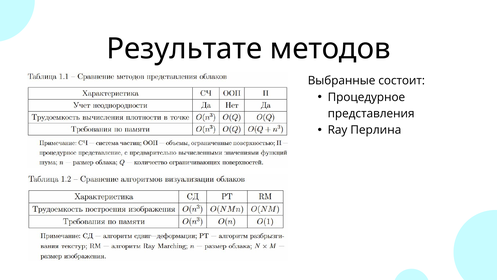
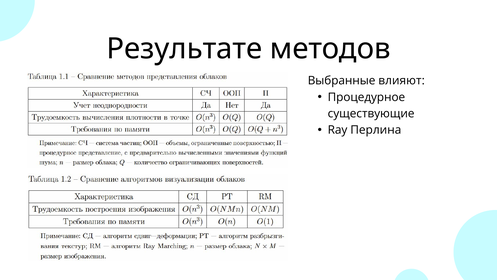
состоит: состоит -> влияют
представления: представления -> существующие
